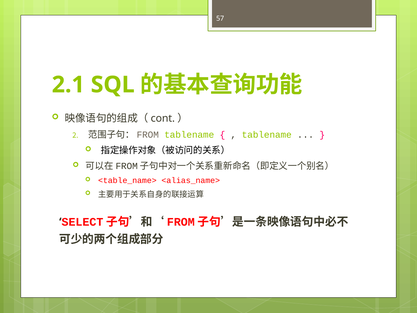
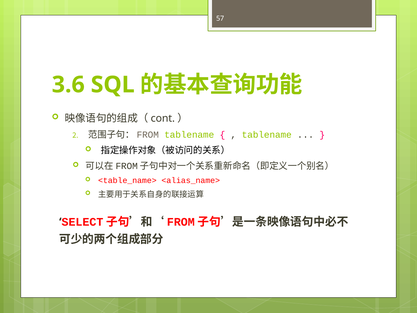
2.1: 2.1 -> 3.6
